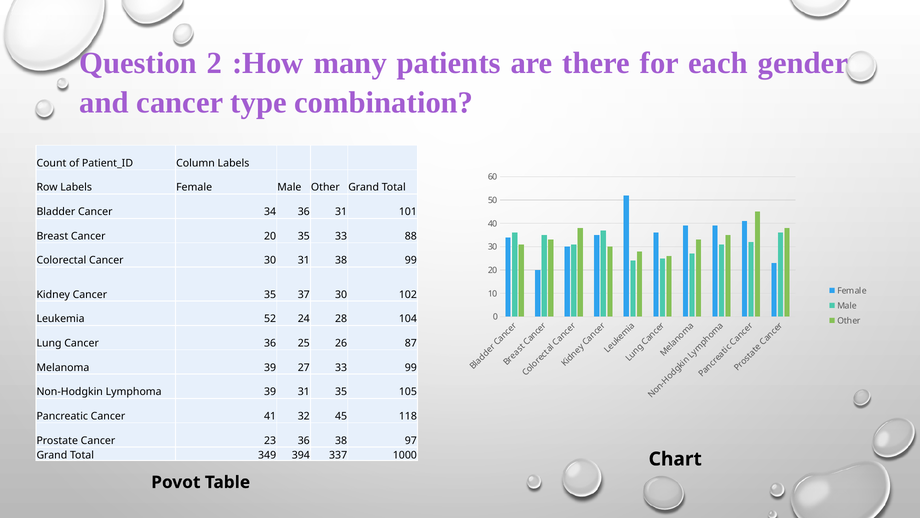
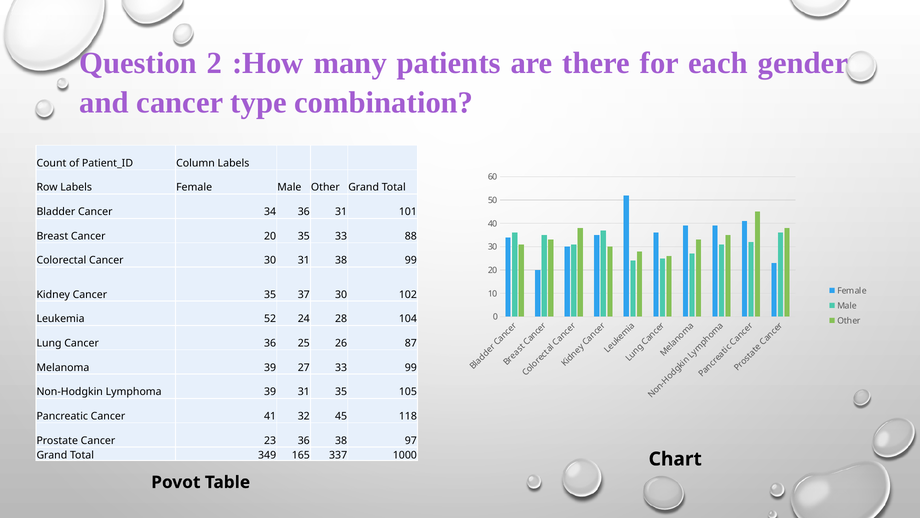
394: 394 -> 165
